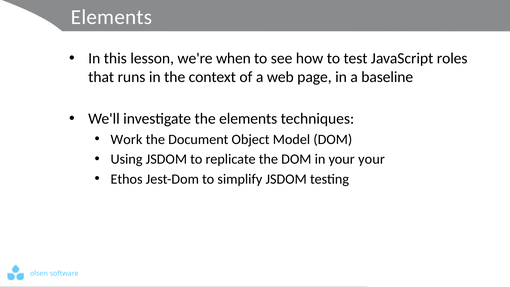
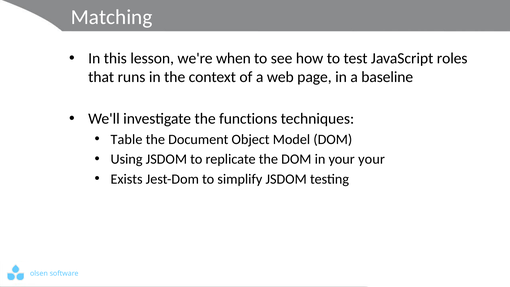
Elements at (111, 17): Elements -> Matching
the elements: elements -> functions
Work: Work -> Table
Ethos: Ethos -> Exists
